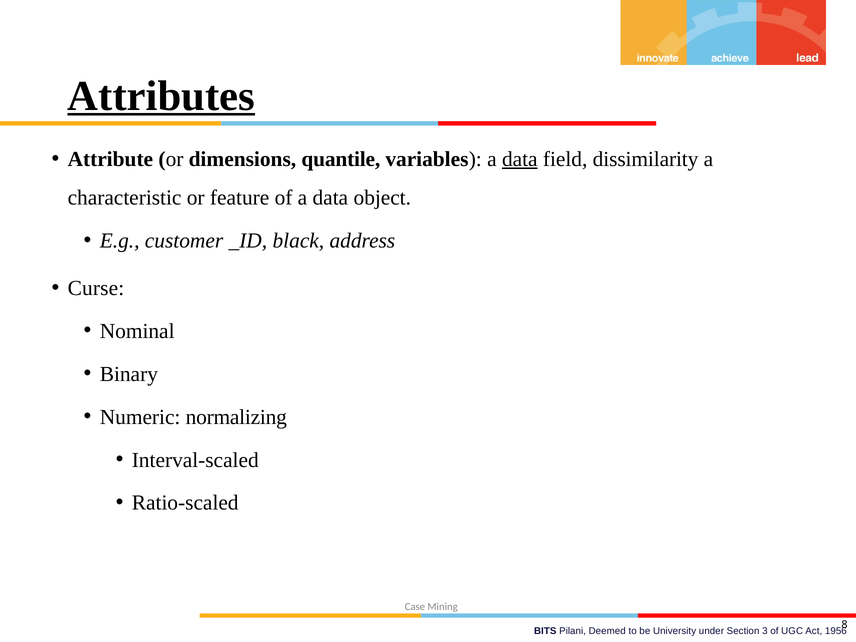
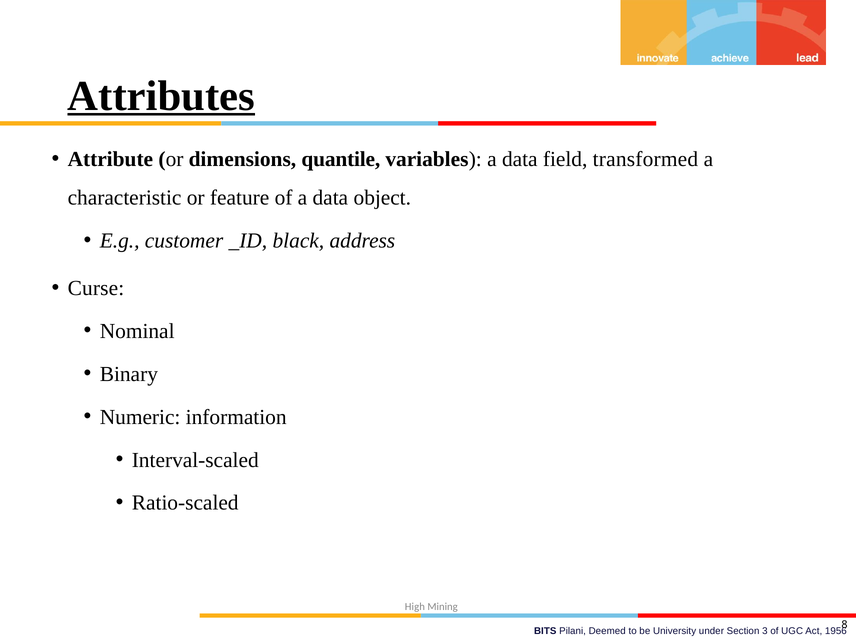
data at (520, 159) underline: present -> none
dissimilarity: dissimilarity -> transformed
normalizing: normalizing -> information
Case: Case -> High
